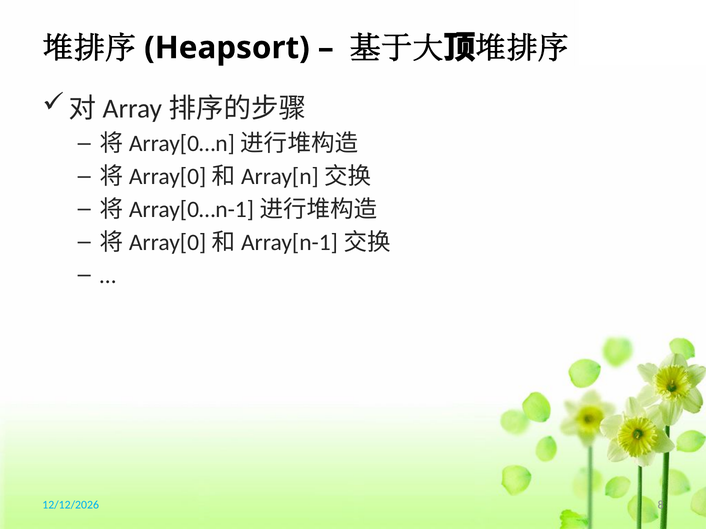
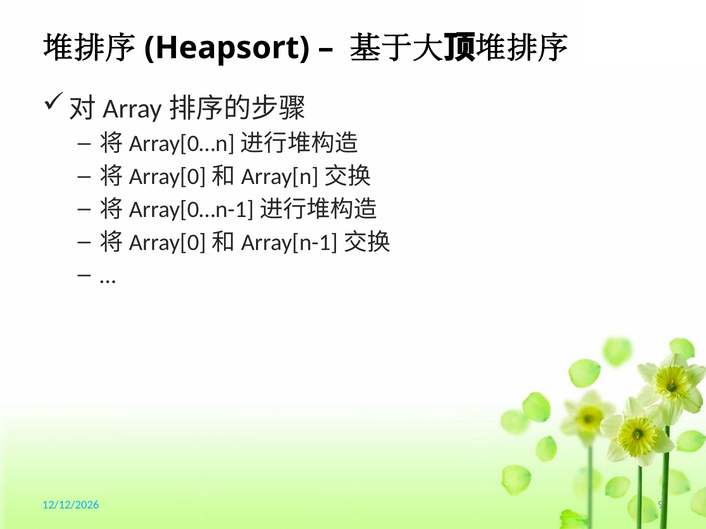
8: 8 -> 9
